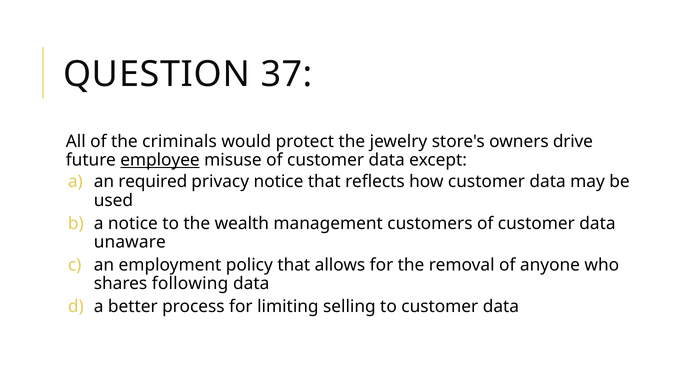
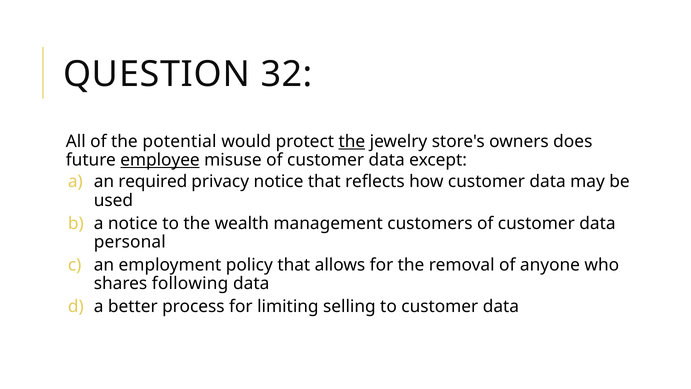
37: 37 -> 32
criminals: criminals -> potential
the at (352, 141) underline: none -> present
drive: drive -> does
unaware: unaware -> personal
